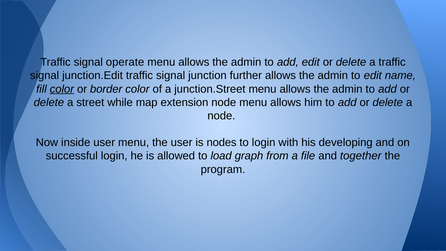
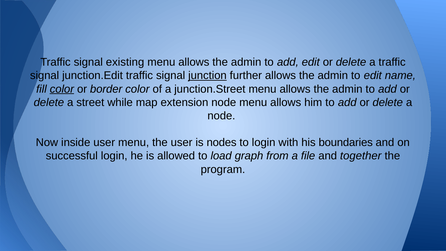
operate: operate -> existing
junction underline: none -> present
developing: developing -> boundaries
